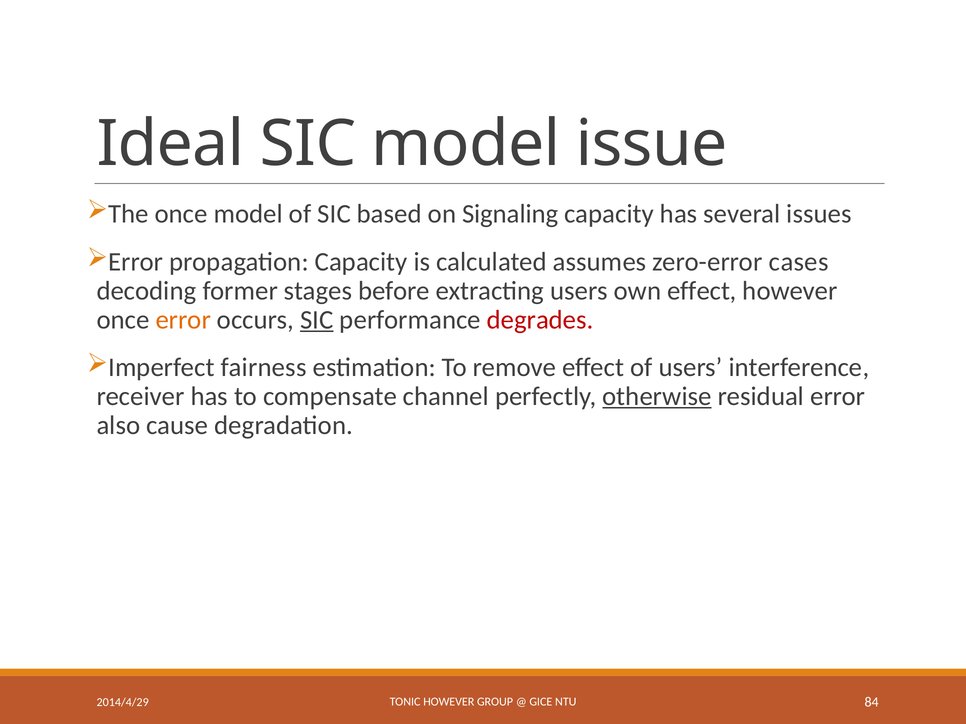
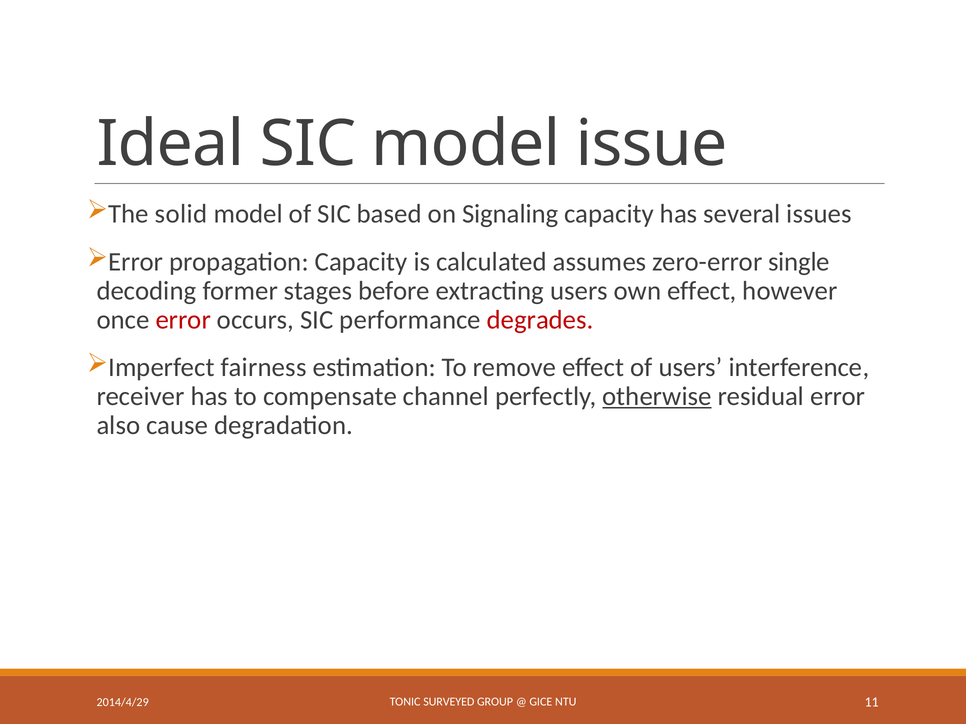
The once: once -> solid
cases: cases -> single
error at (183, 320) colour: orange -> red
SIC at (317, 320) underline: present -> none
TONIC HOWEVER: HOWEVER -> SURVEYED
84: 84 -> 11
